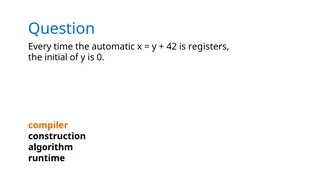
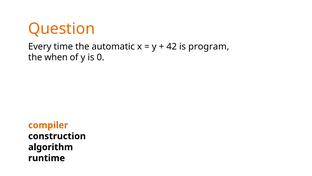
Question colour: blue -> orange
registers: registers -> program
initial: initial -> when
